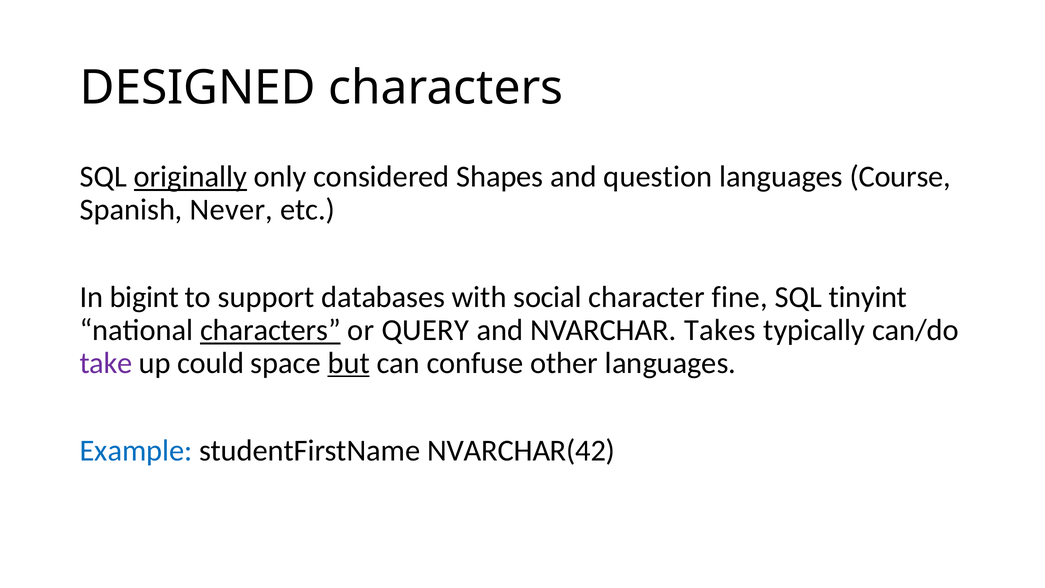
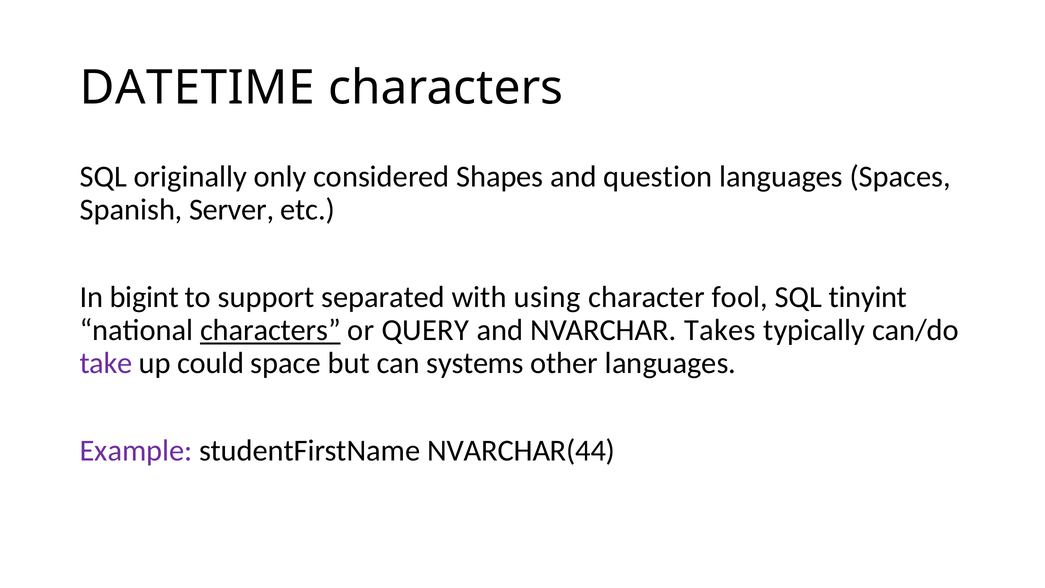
DESIGNED: DESIGNED -> DATETIME
originally underline: present -> none
Course: Course -> Spaces
Never: Never -> Server
databases: databases -> separated
social: social -> using
fine: fine -> fool
but underline: present -> none
confuse: confuse -> systems
Example colour: blue -> purple
NVARCHAR(42: NVARCHAR(42 -> NVARCHAR(44
